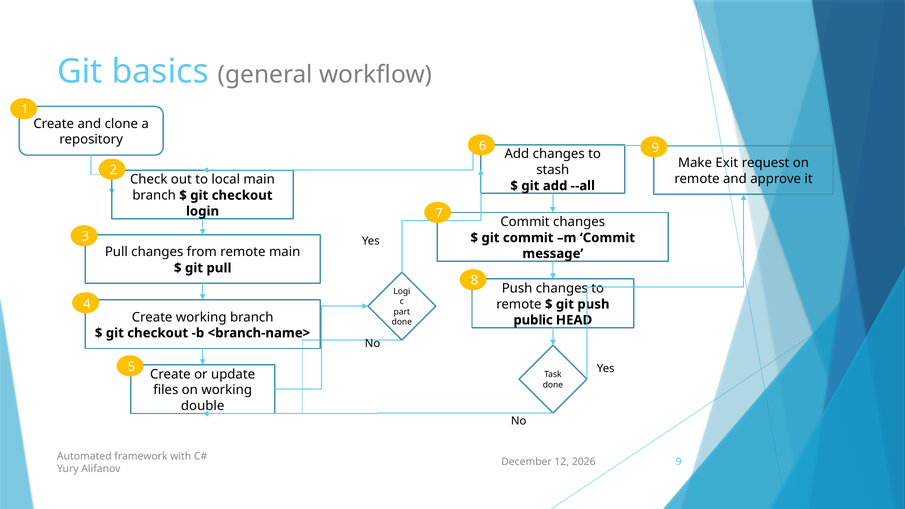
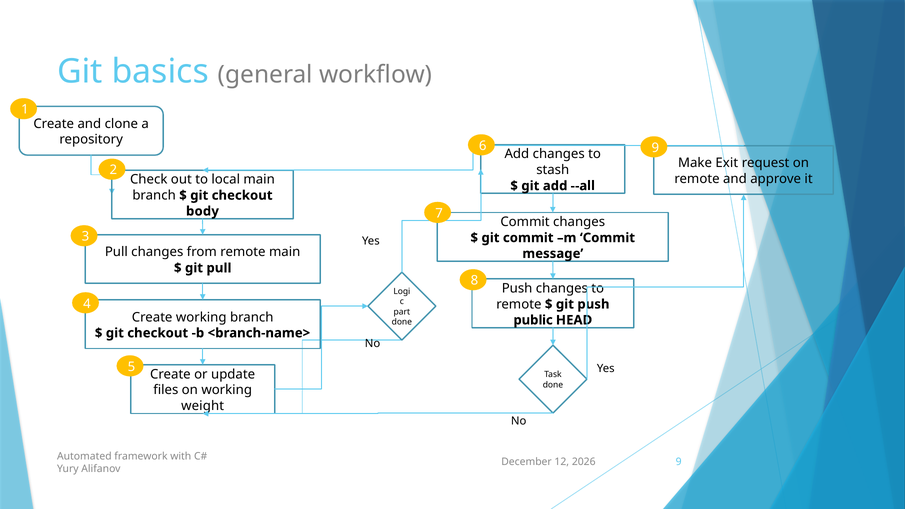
login: login -> body
double: double -> weight
